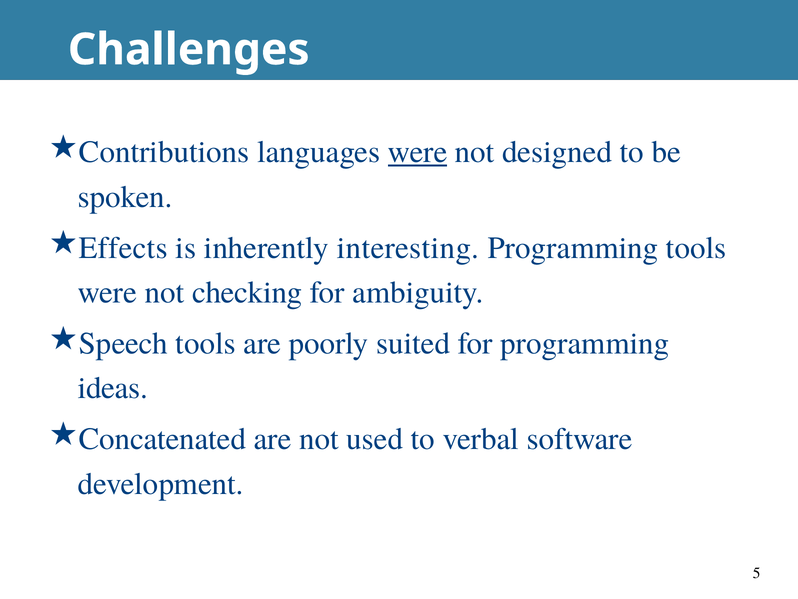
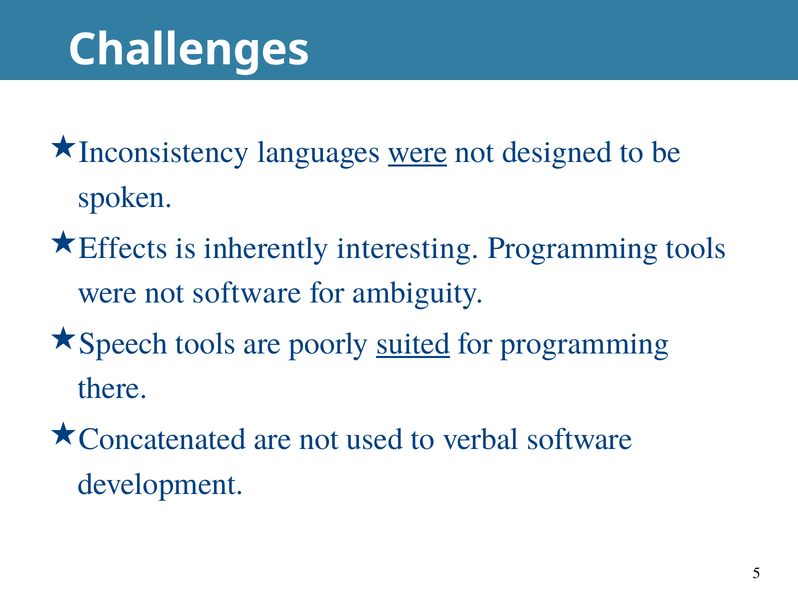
Contributions: Contributions -> Inconsistency
not checking: checking -> software
suited underline: none -> present
ideas: ideas -> there
